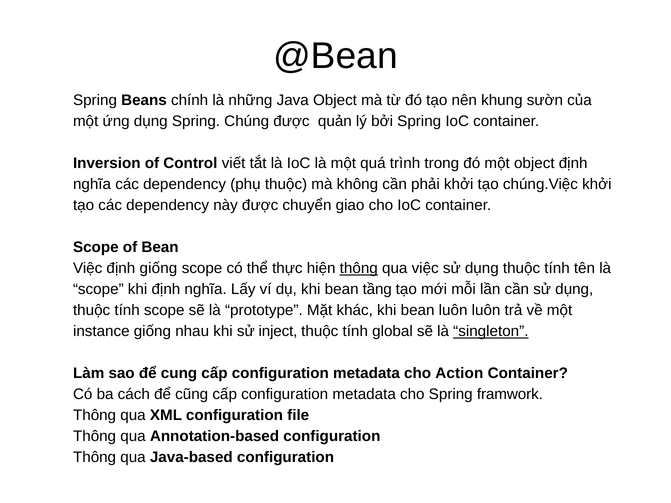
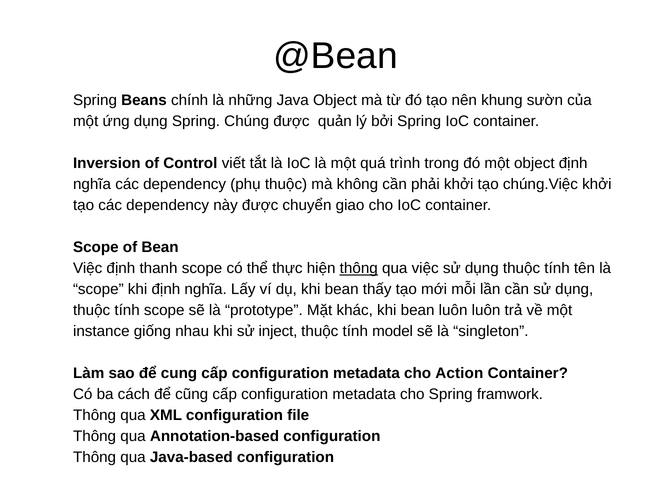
định giống: giống -> thanh
tầng: tầng -> thấy
global: global -> model
singleton underline: present -> none
